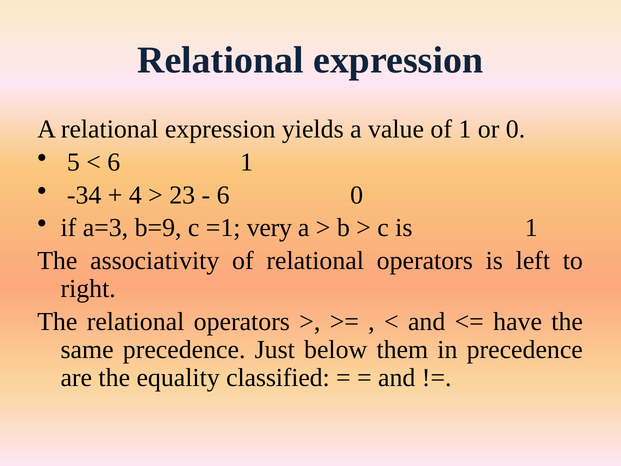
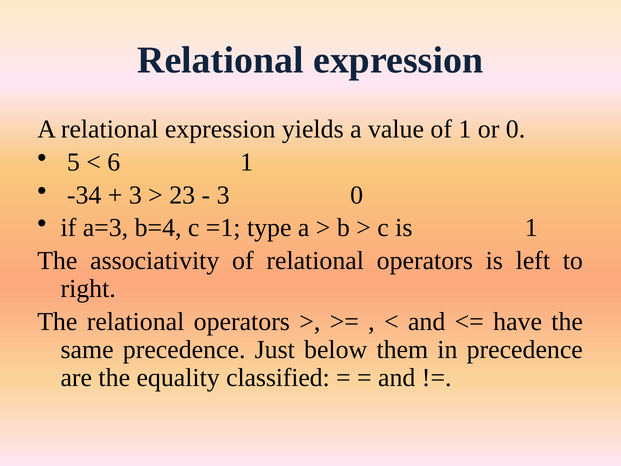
4 at (135, 195): 4 -> 3
6 at (223, 195): 6 -> 3
b=9: b=9 -> b=4
very: very -> type
